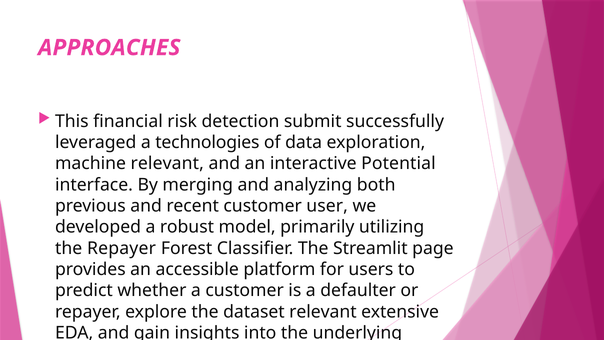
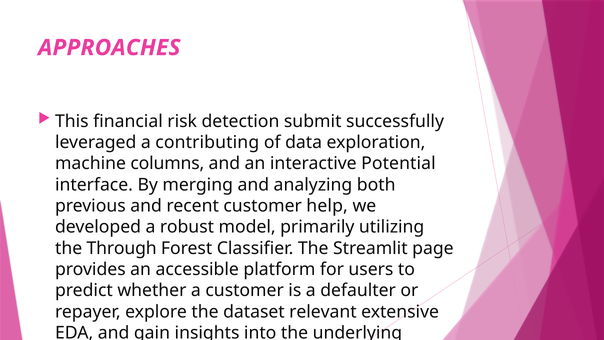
a technologies: technologies -> contributing
machine relevant: relevant -> columns
user: user -> help
the Repayer: Repayer -> Through
